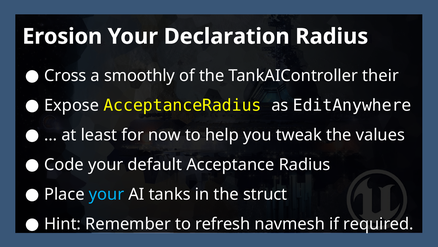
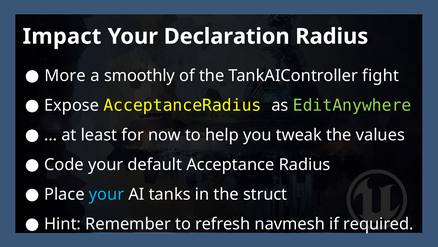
Erosion: Erosion -> Impact
Cross: Cross -> More
their: their -> fight
EditAnywhere colour: white -> light green
